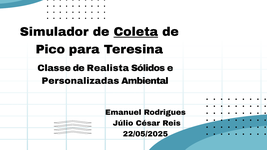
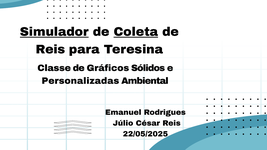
Simulador underline: none -> present
Pico at (50, 49): Pico -> Reis
Realista: Realista -> Gráficos
